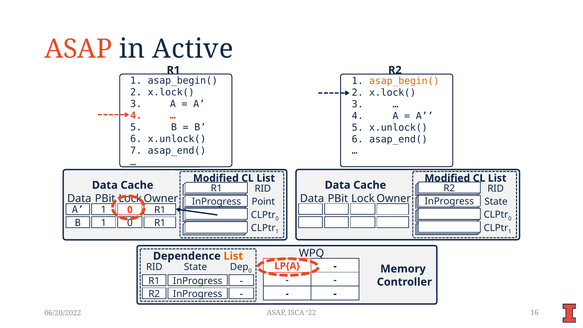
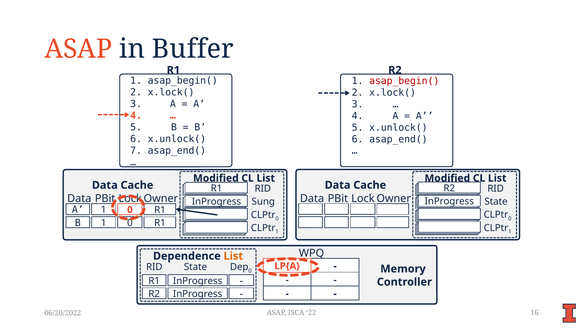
Active: Active -> Buffer
asap_begin( at (404, 81) colour: orange -> red
Point: Point -> Sung
